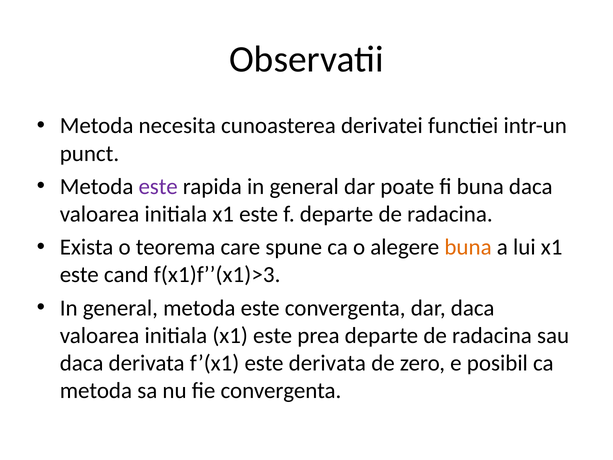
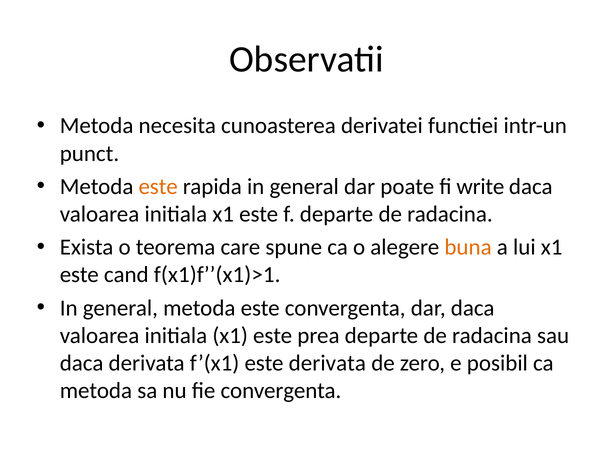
este at (158, 186) colour: purple -> orange
fi buna: buna -> write
f(x1)f’’(x1)>3: f(x1)f’’(x1)>3 -> f(x1)f’’(x1)>1
